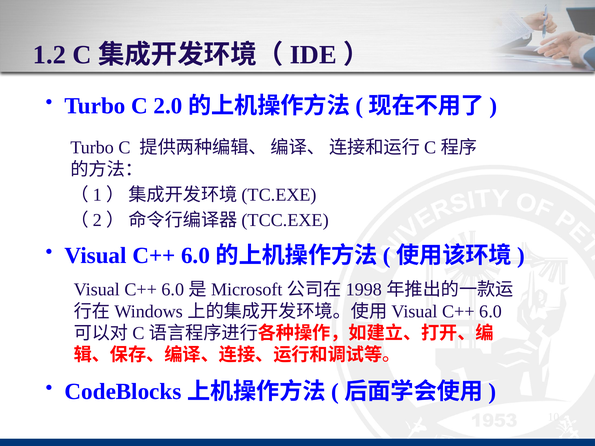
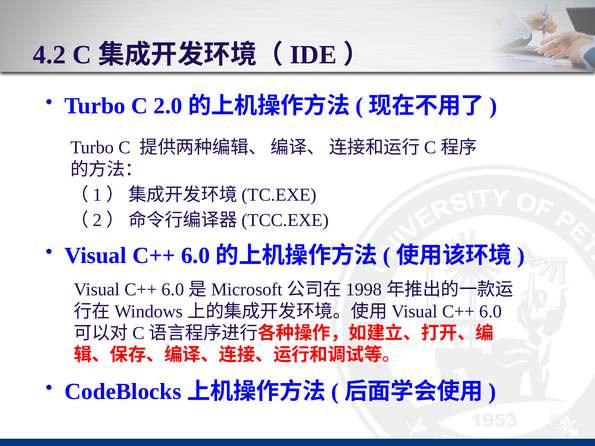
1.2: 1.2 -> 4.2
